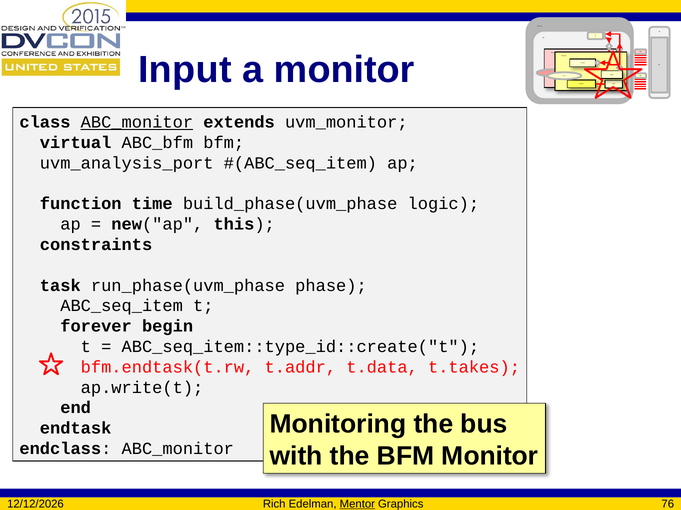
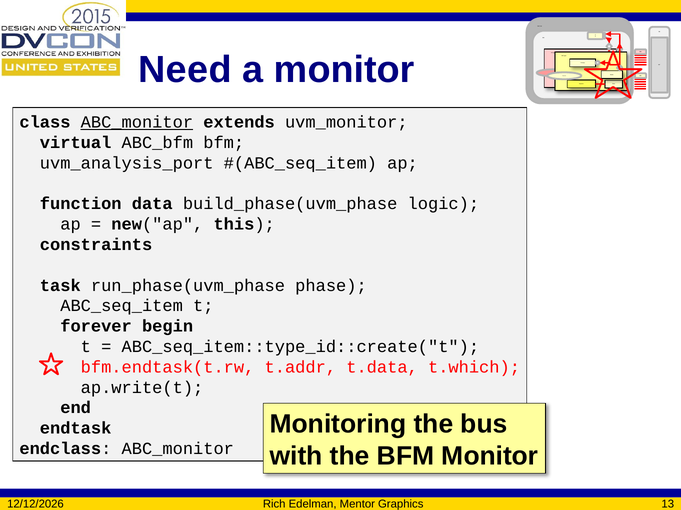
Input: Input -> Need
time: time -> data
t.takes: t.takes -> t.which
Mentor underline: present -> none
76: 76 -> 13
